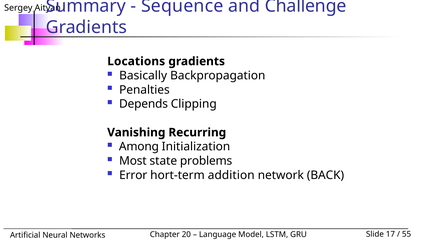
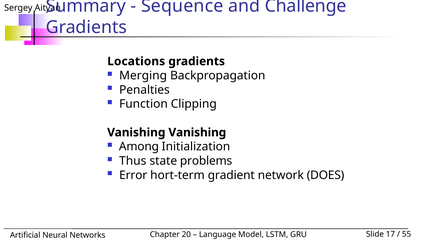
Basically: Basically -> Merging
Depends: Depends -> Function
Vanishing Recurring: Recurring -> Vanishing
Most: Most -> Thus
addition: addition -> gradient
BACK: BACK -> DOES
